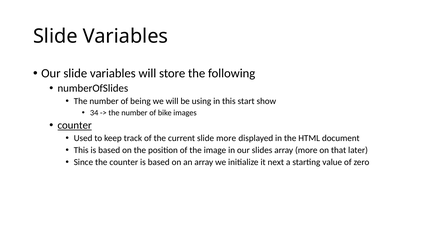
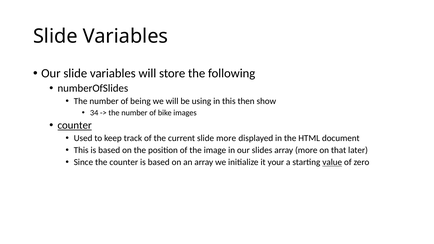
start: start -> then
next: next -> your
value underline: none -> present
